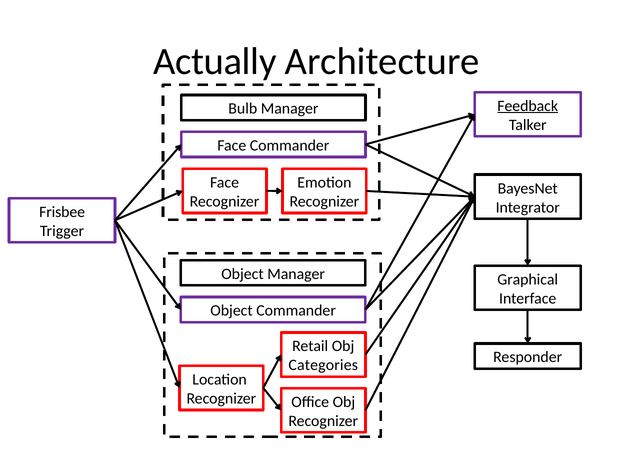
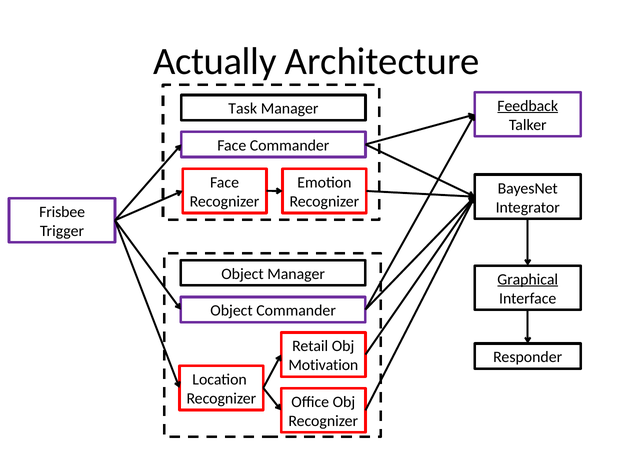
Bulb: Bulb -> Task
Graphical underline: none -> present
Categories: Categories -> Motivation
